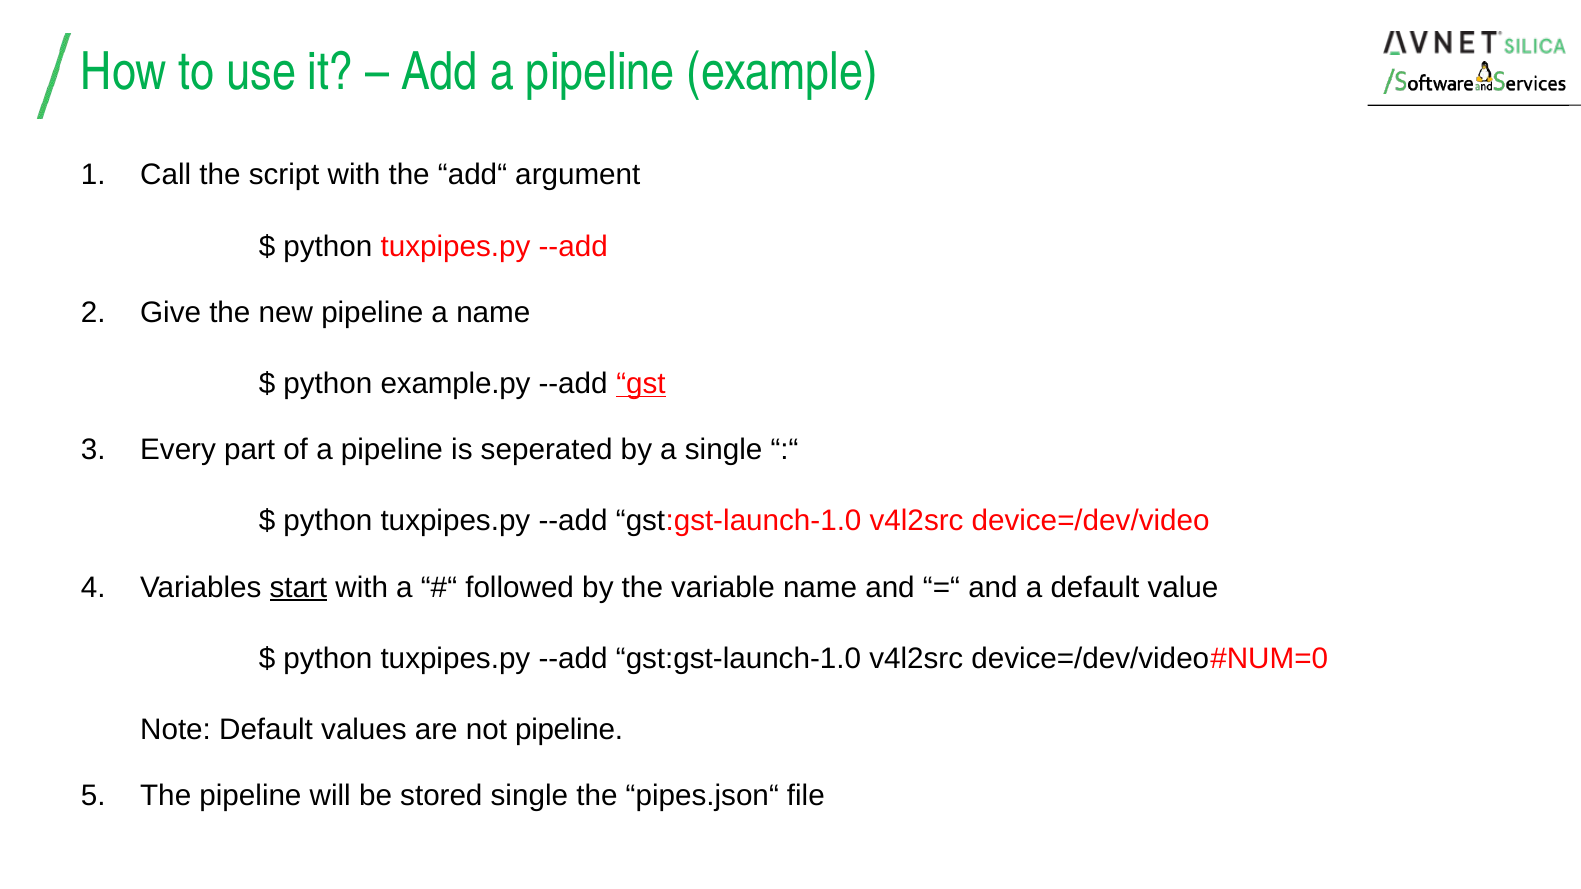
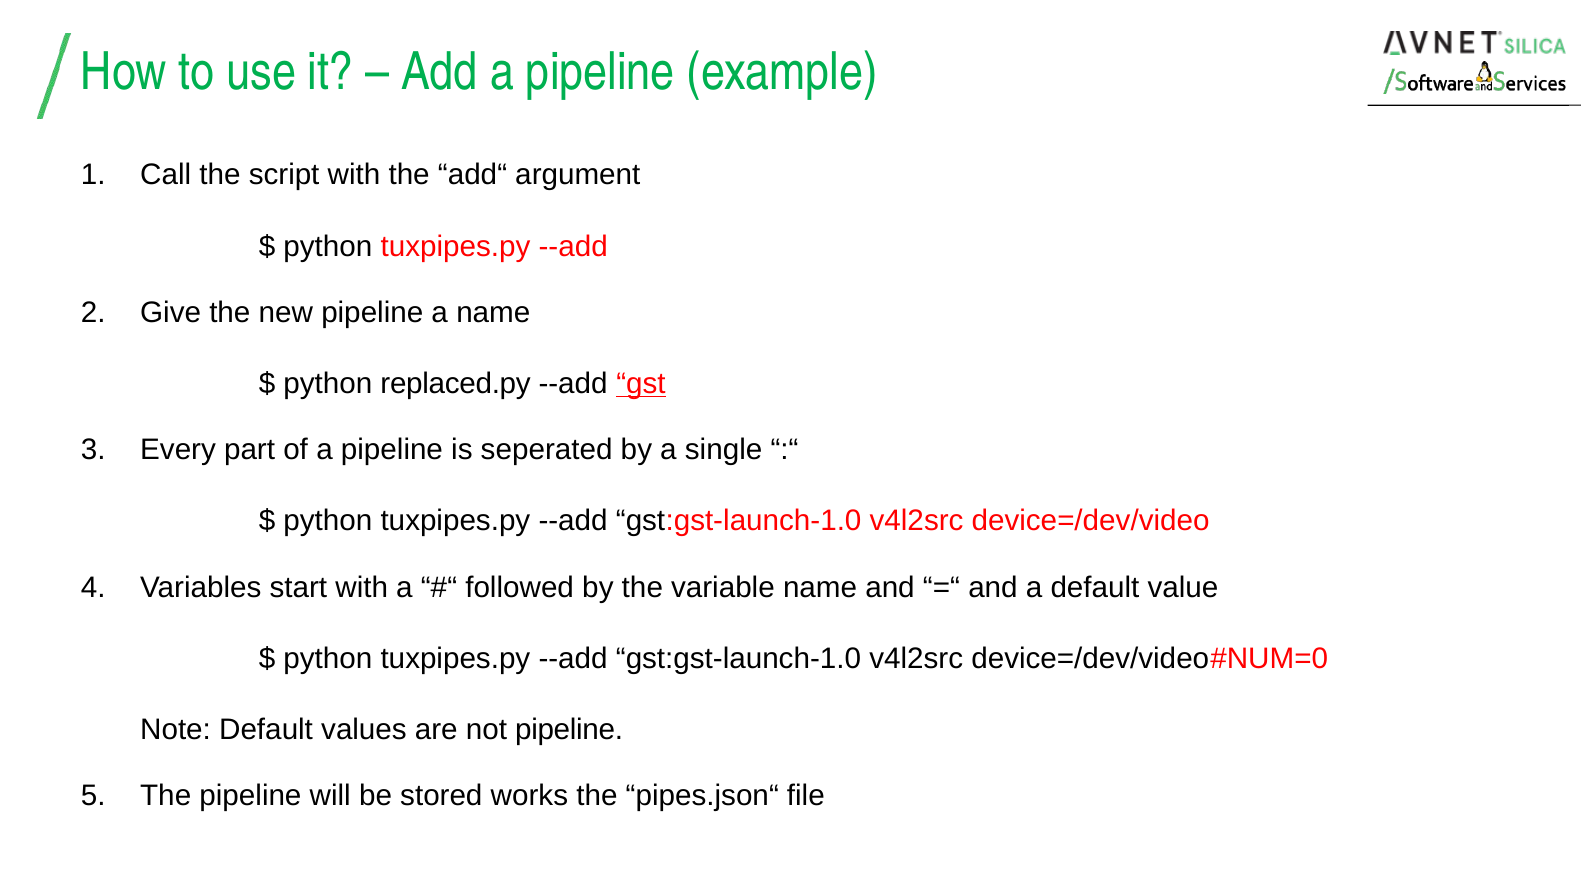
example.py: example.py -> replaced.py
start underline: present -> none
stored single: single -> works
